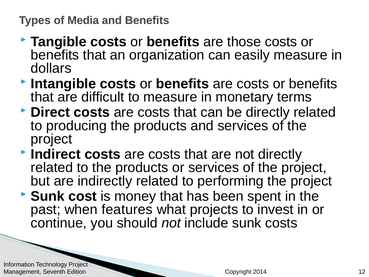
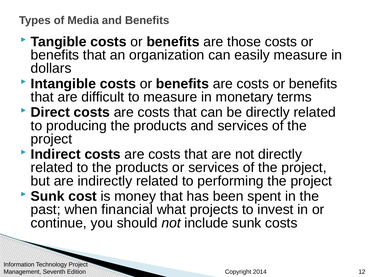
features: features -> financial
